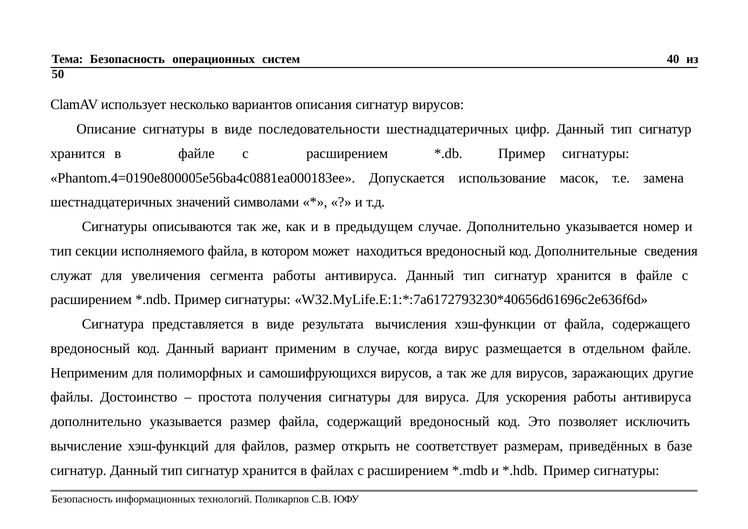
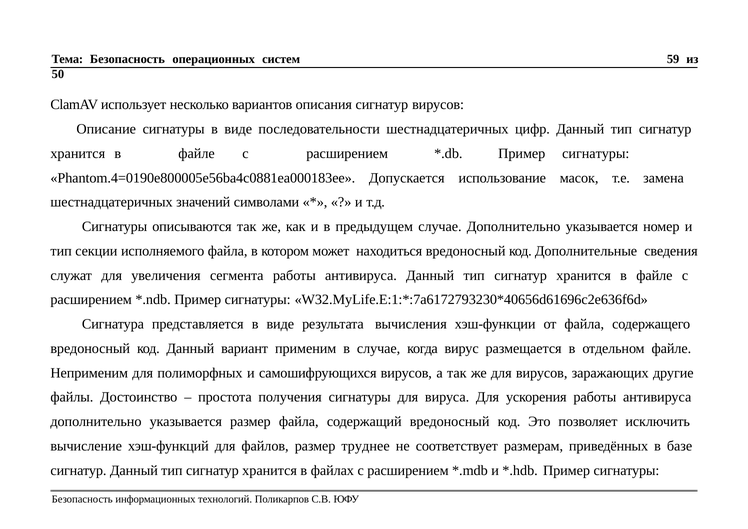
40: 40 -> 59
открыть: открыть -> труднее
